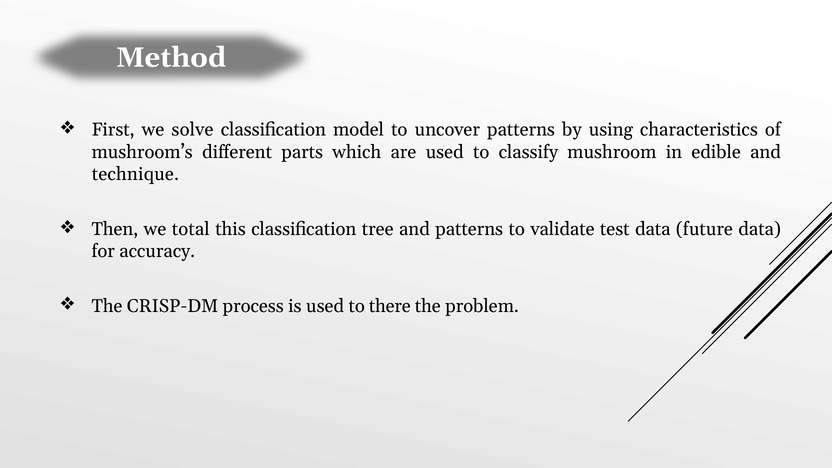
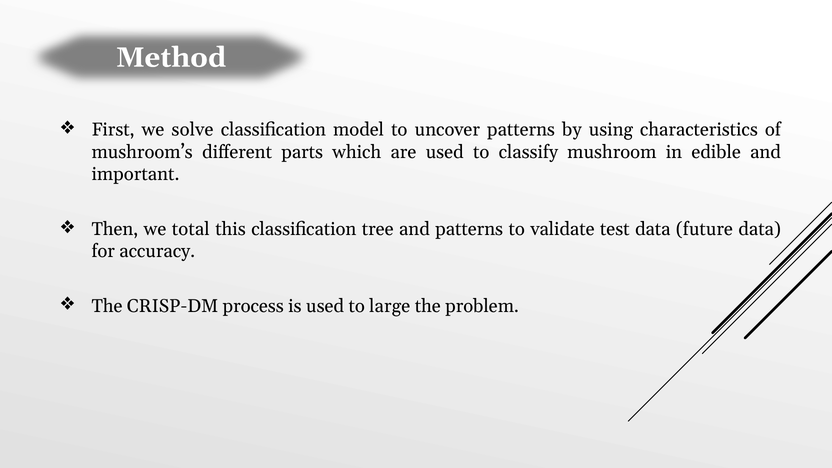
technique: technique -> important
there: there -> large
